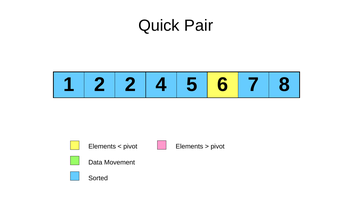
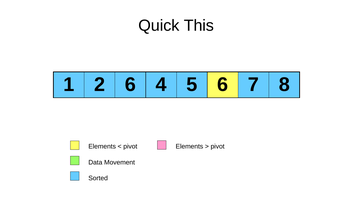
Pair: Pair -> This
2 2: 2 -> 6
